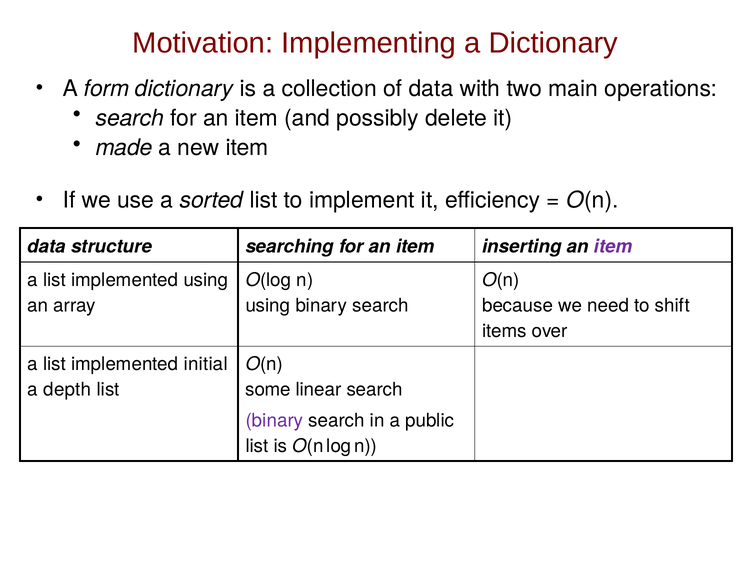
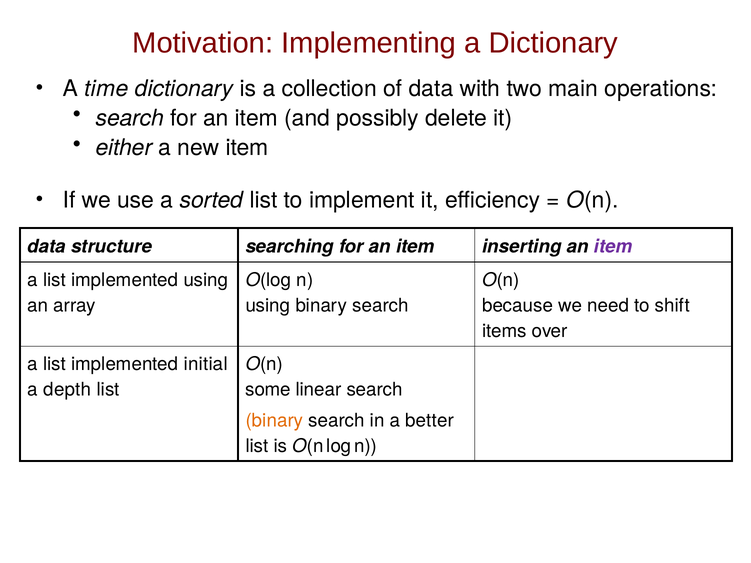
form: form -> time
made: made -> either
binary at (274, 421) colour: purple -> orange
public: public -> better
